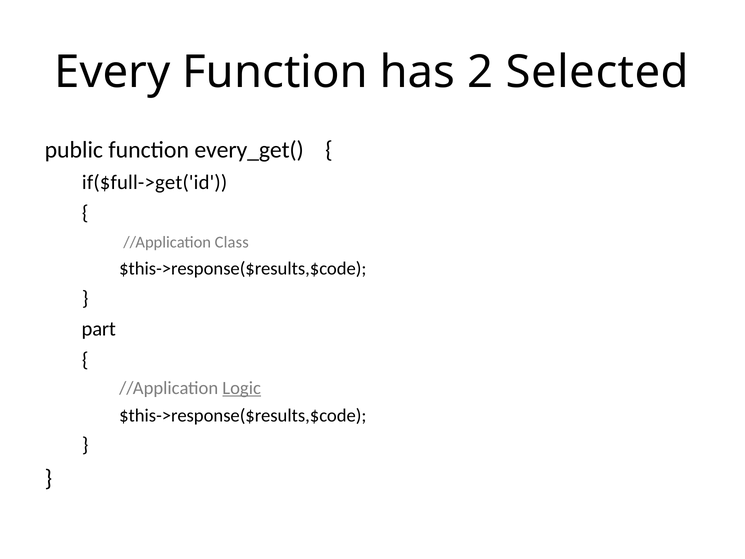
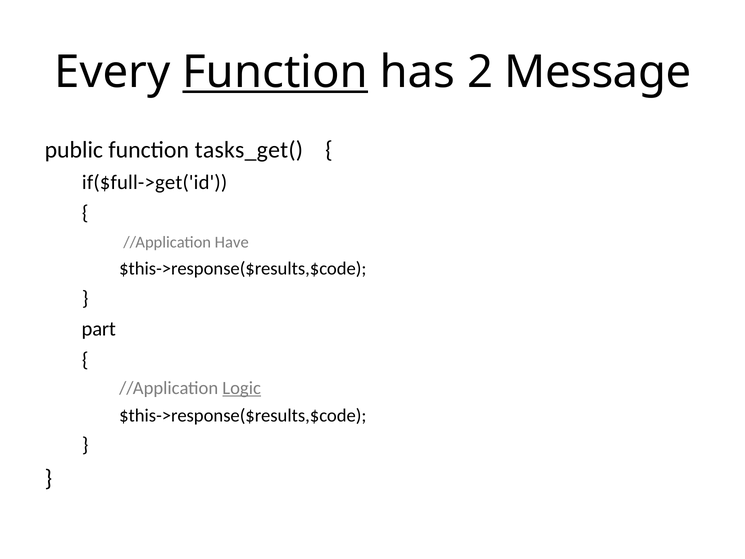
Function at (275, 72) underline: none -> present
Selected: Selected -> Message
every_get(: every_get( -> tasks_get(
Class: Class -> Have
